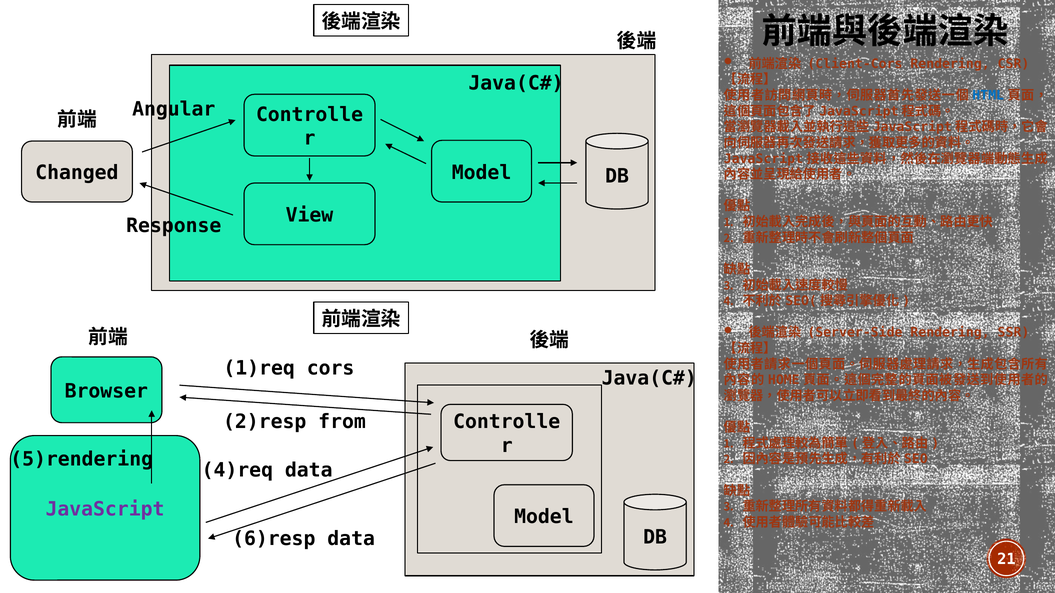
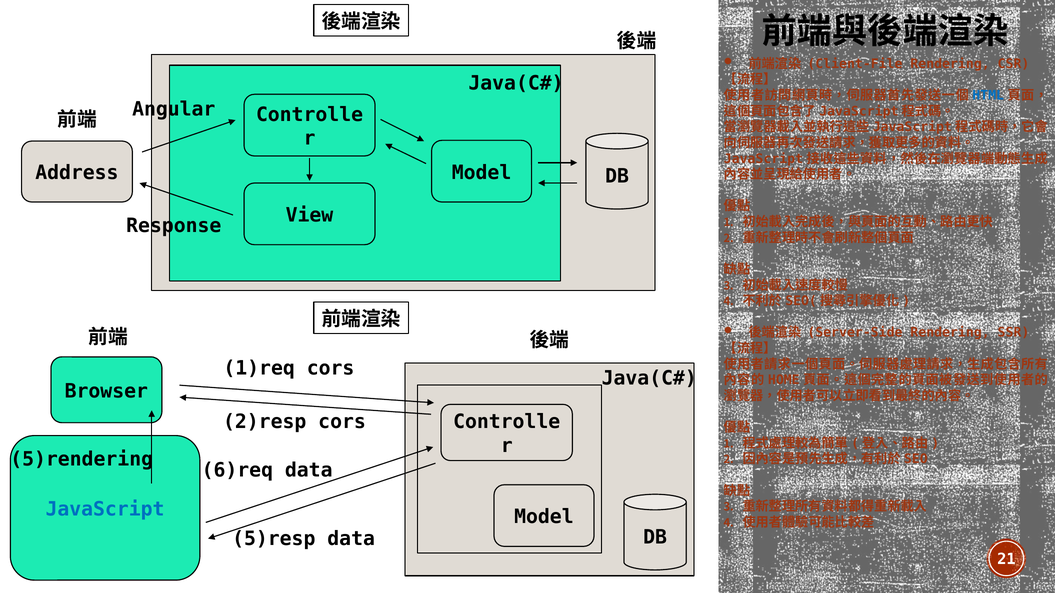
Client-Cors: Client-Cors -> Client-File
Changed: Changed -> Address
2)resp from: from -> cors
4)req: 4)req -> 6)req
JavaScript at (105, 510) colour: purple -> blue
6)resp: 6)resp -> 5)resp
